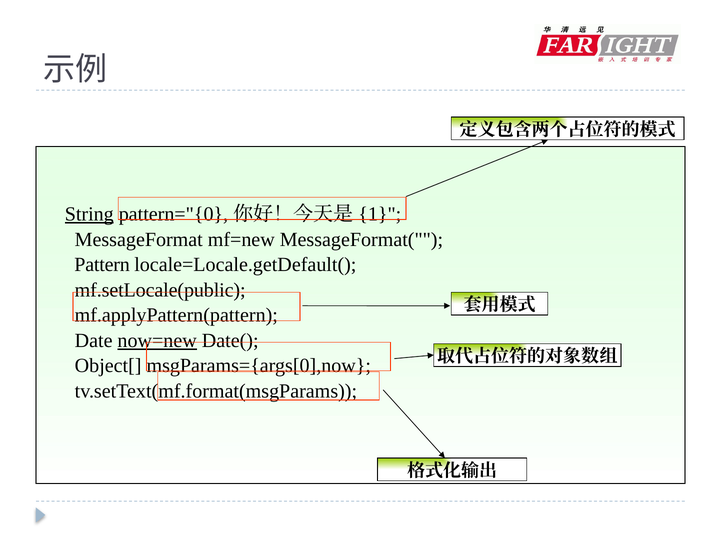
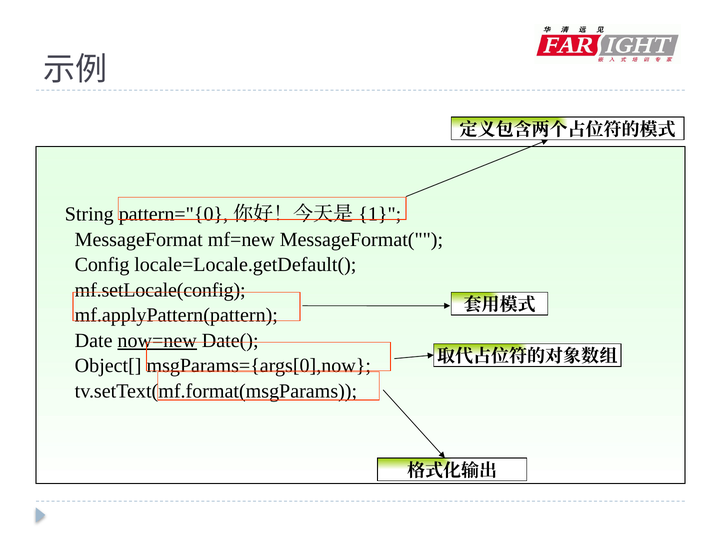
String underline: present -> none
Pattern: Pattern -> Config
mf.setLocale(public: mf.setLocale(public -> mf.setLocale(config
